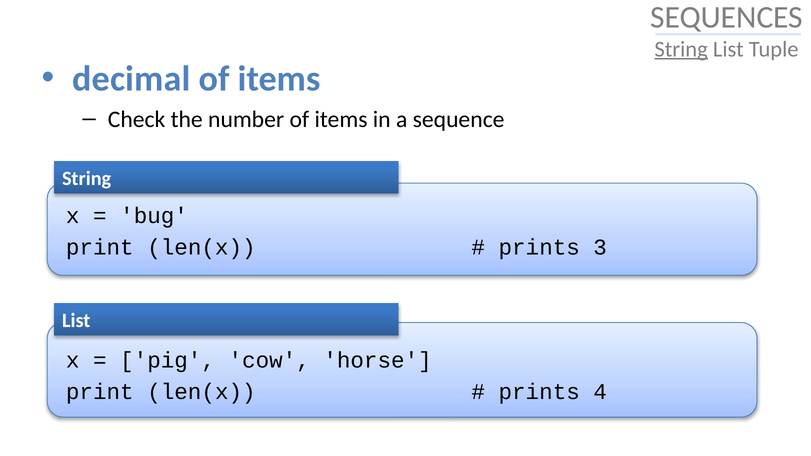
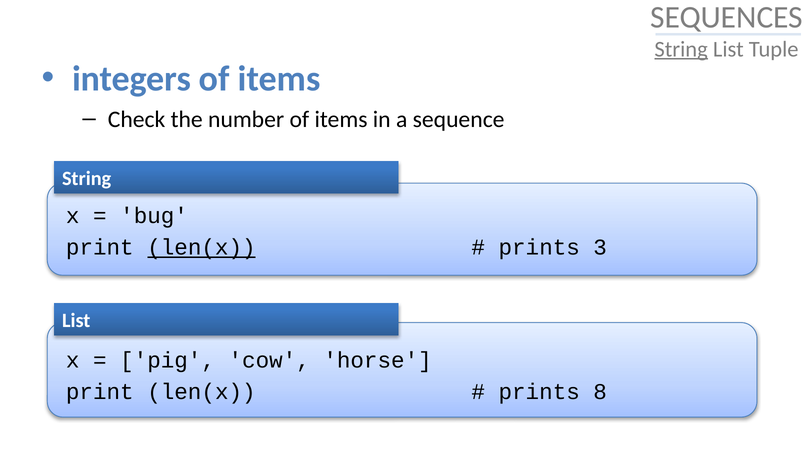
decimal: decimal -> integers
len(x at (201, 248) underline: none -> present
4: 4 -> 8
